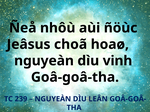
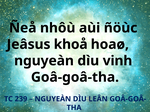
choã: choã -> khoå
